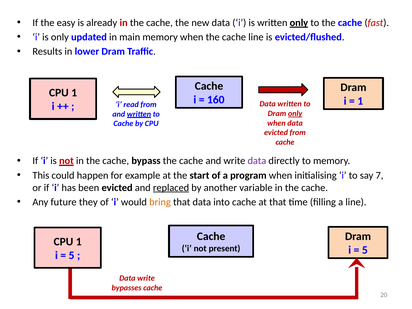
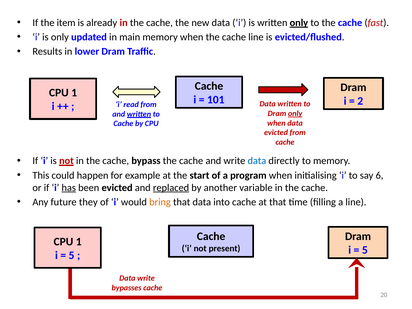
easy: easy -> item
160: 160 -> 101
1 at (360, 101): 1 -> 2
data at (257, 161) colour: purple -> blue
7: 7 -> 6
has underline: none -> present
